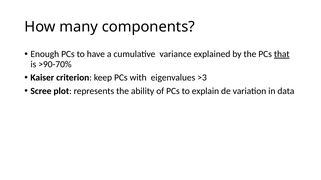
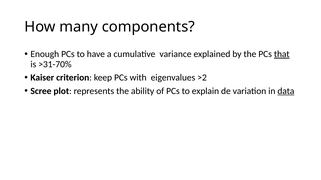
>90-70%: >90-70% -> >31-70%
>3: >3 -> >2
data underline: none -> present
